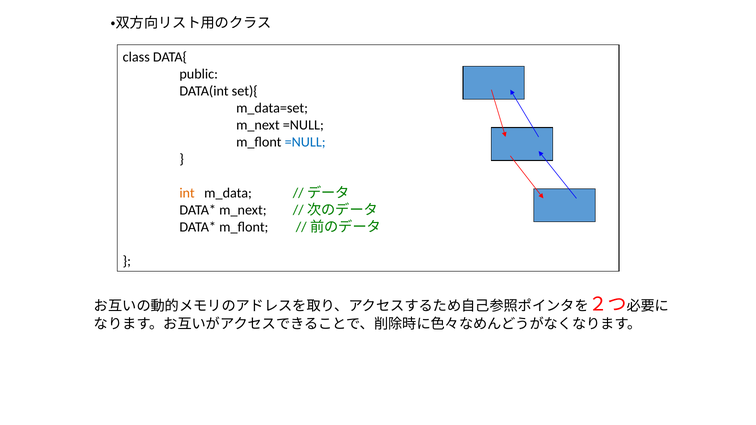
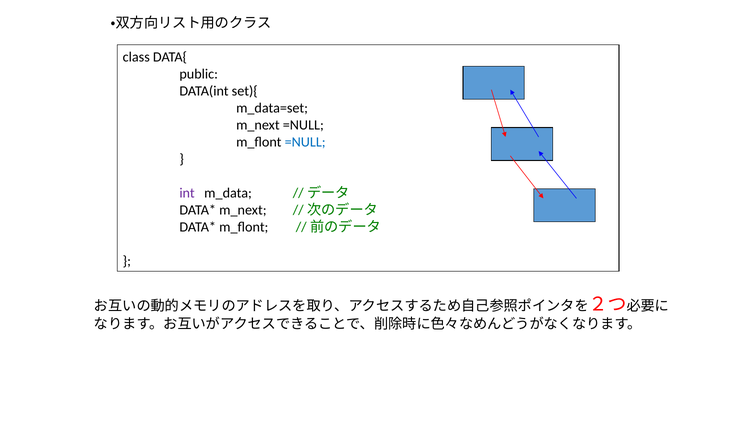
int colour: orange -> purple
